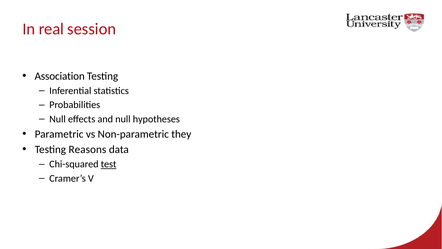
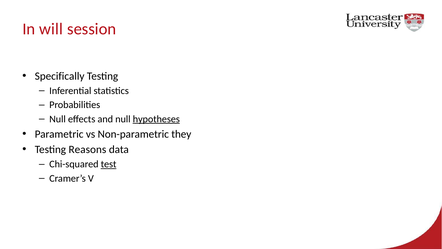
real: real -> will
Association: Association -> Specifically
hypotheses underline: none -> present
